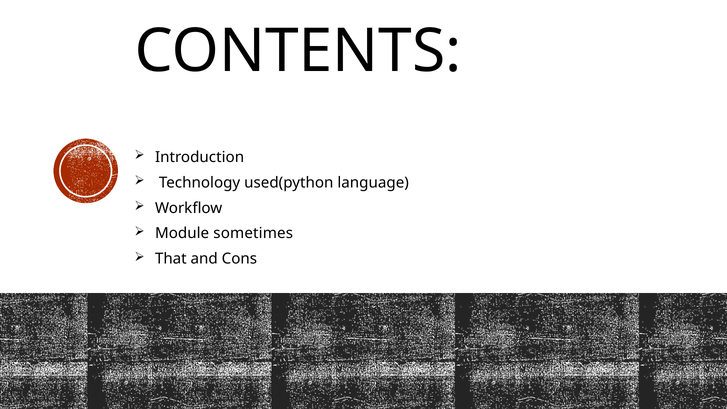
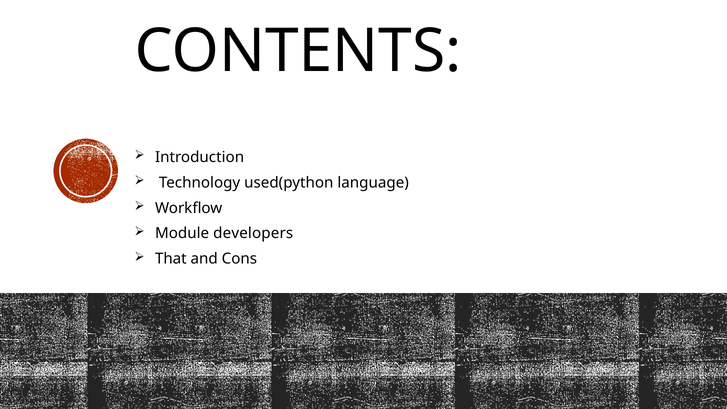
sometimes: sometimes -> developers
